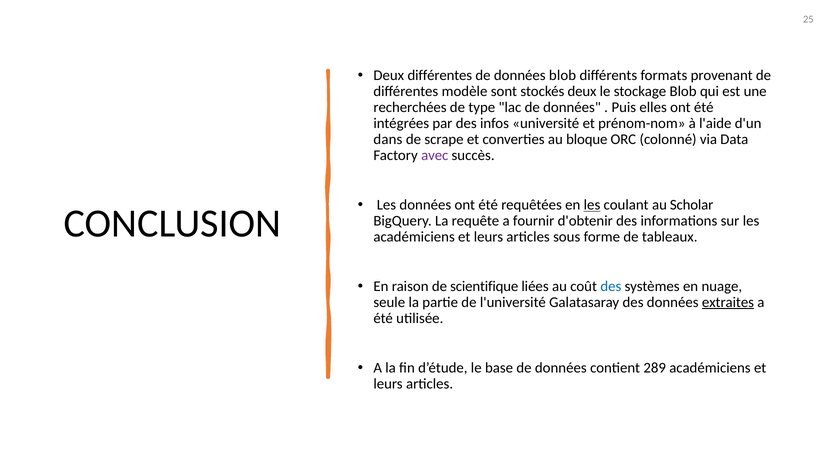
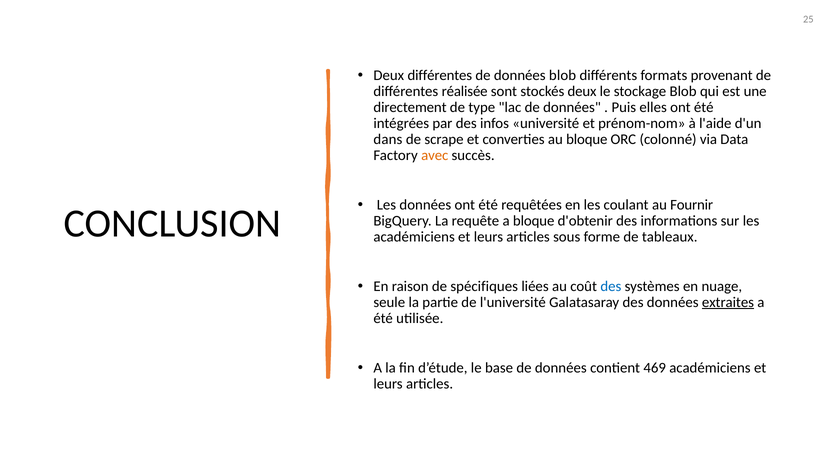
modèle: modèle -> réalisée
recherchées: recherchées -> directement
avec colour: purple -> orange
les at (592, 205) underline: present -> none
Scholar: Scholar -> Fournir
a fournir: fournir -> bloque
scientifique: scientifique -> spécifiques
289: 289 -> 469
